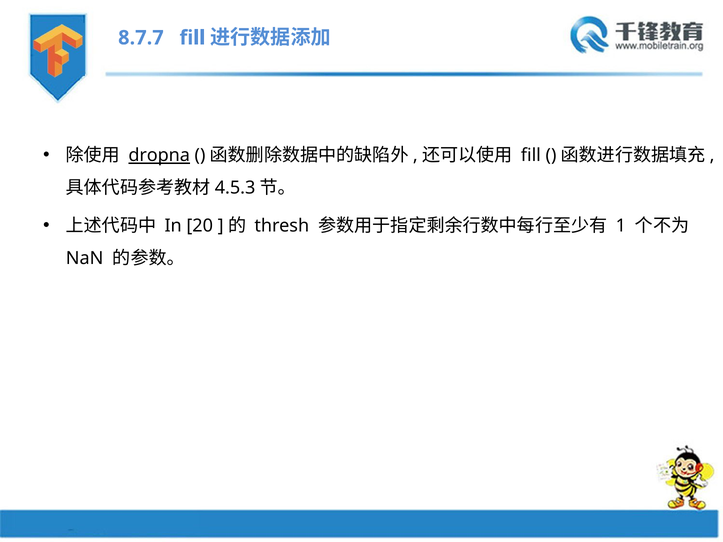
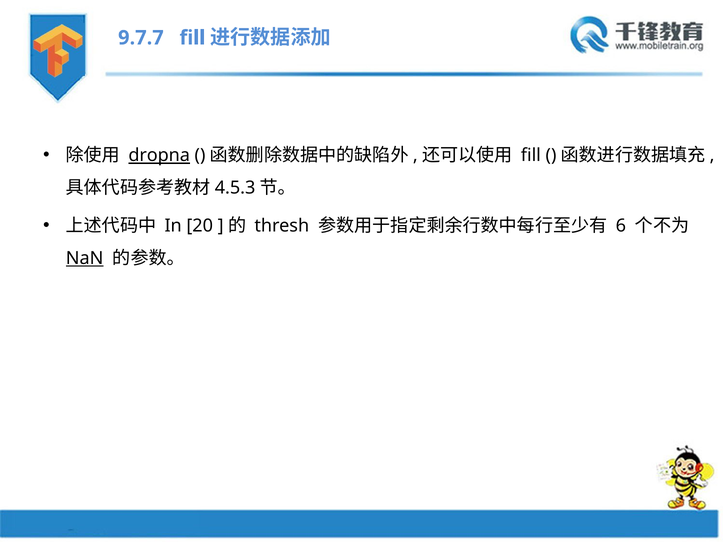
8.7.7: 8.7.7 -> 9.7.7
1: 1 -> 6
NaN underline: none -> present
